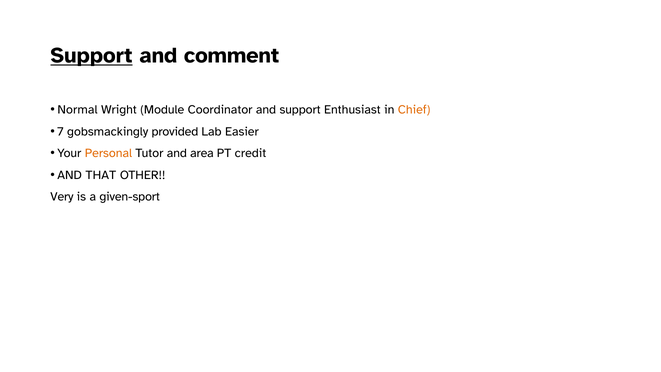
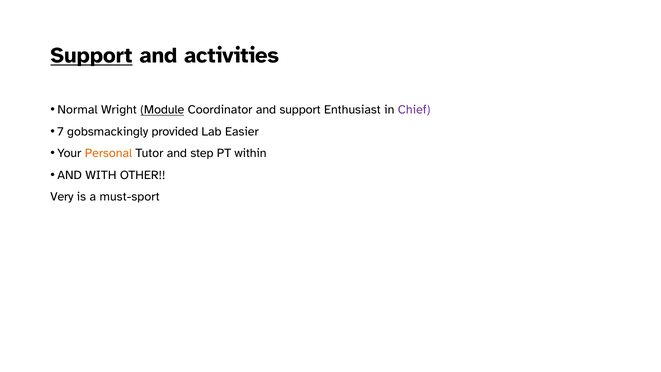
comment: comment -> activities
Module underline: none -> present
Chief colour: orange -> purple
area: area -> step
credit: credit -> within
THAT: THAT -> WITH
given-sport: given-sport -> must-sport
